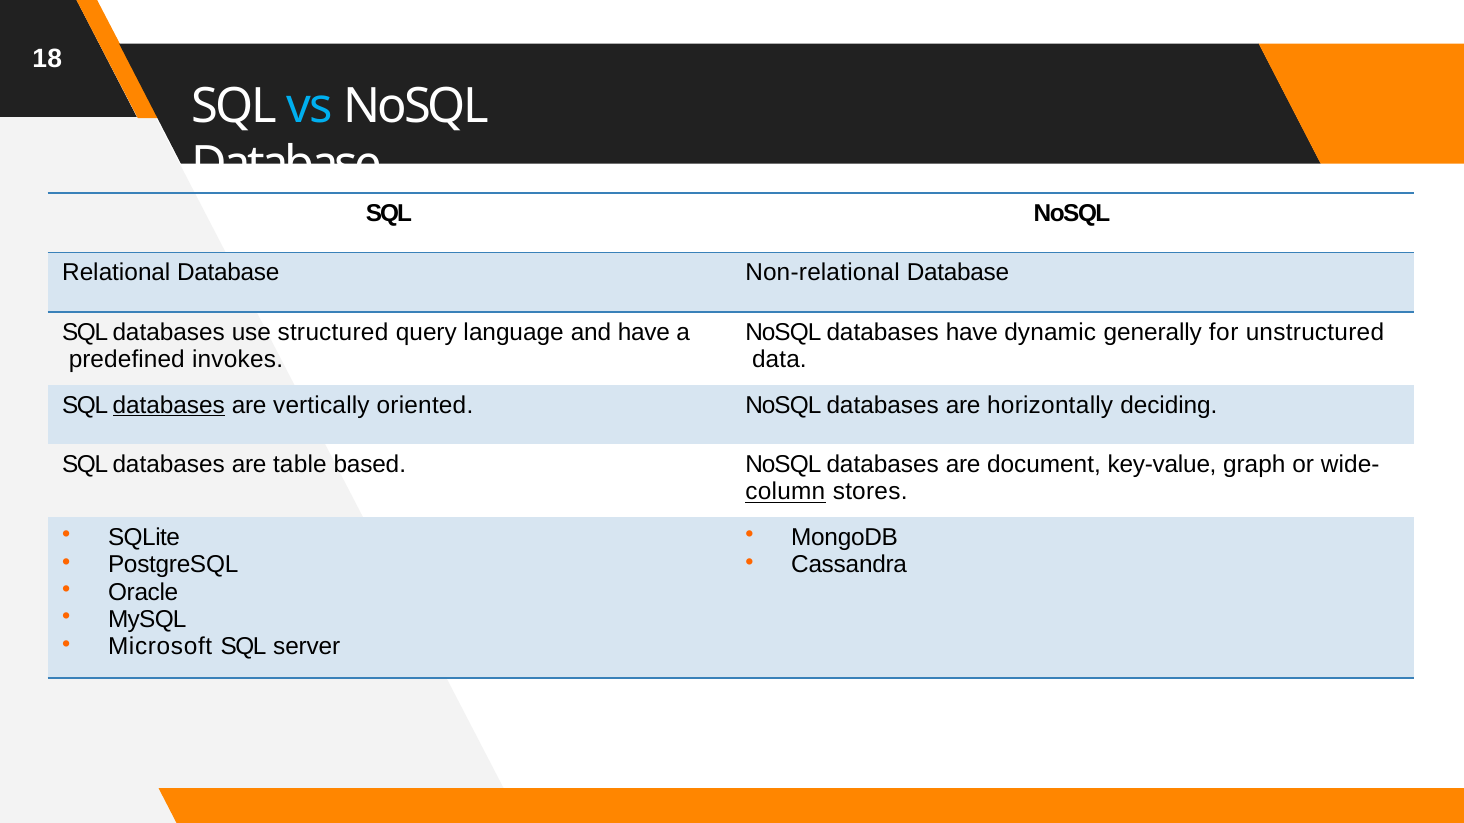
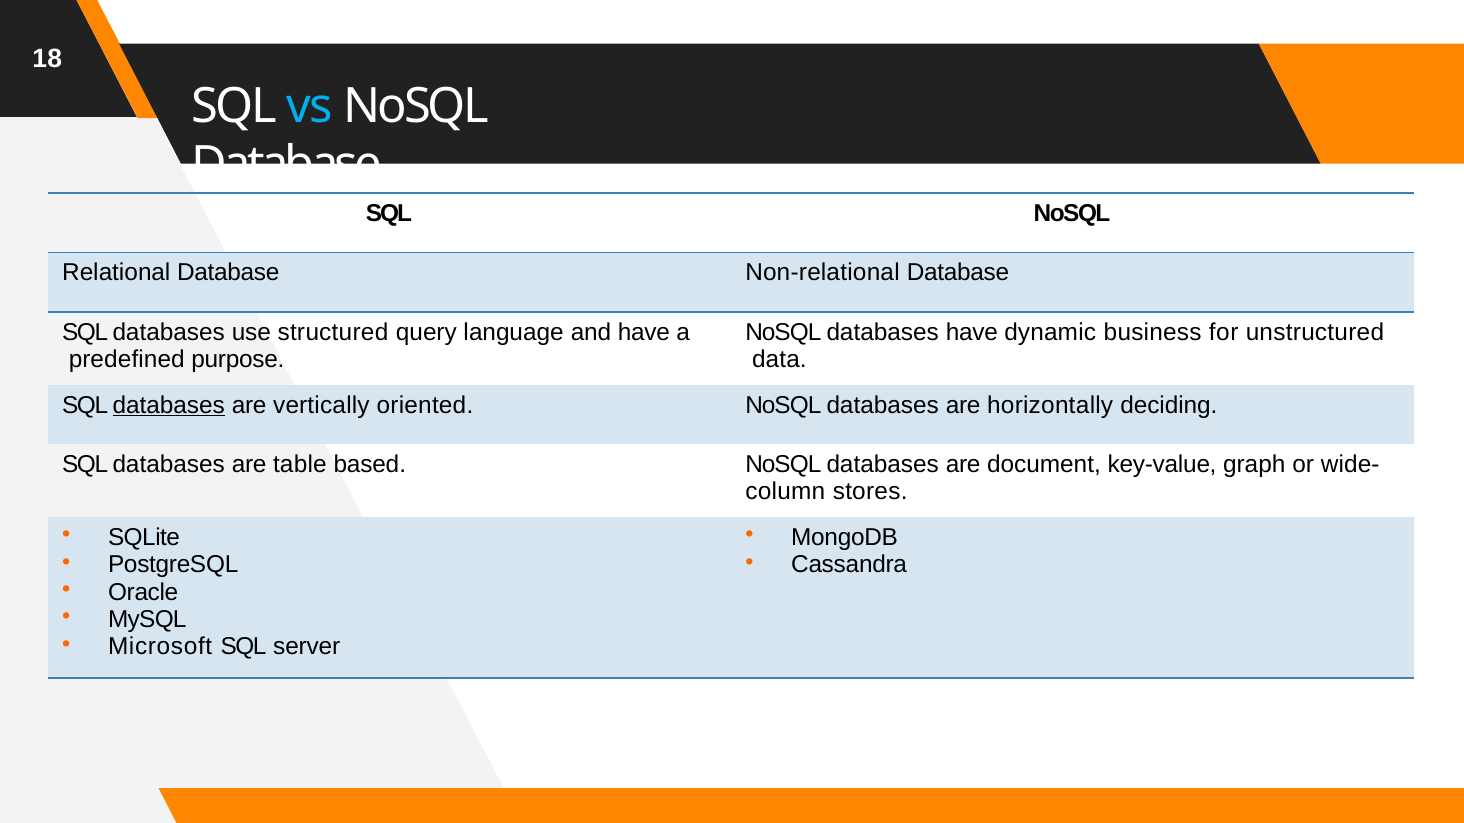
generally: generally -> business
invokes: invokes -> purpose
column underline: present -> none
